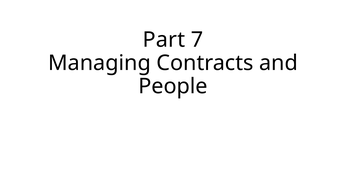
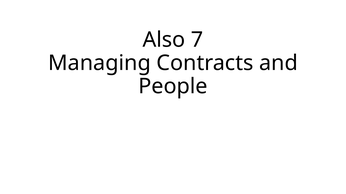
Part: Part -> Also
